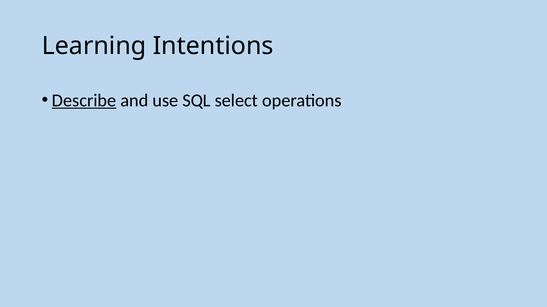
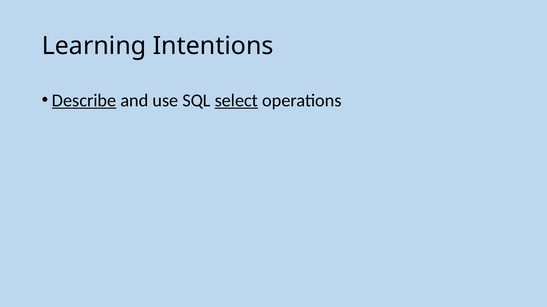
select underline: none -> present
